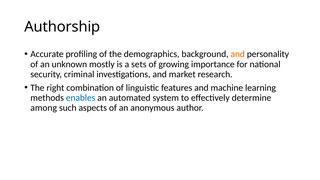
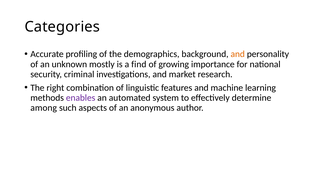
Authorship: Authorship -> Categories
sets: sets -> find
enables colour: blue -> purple
